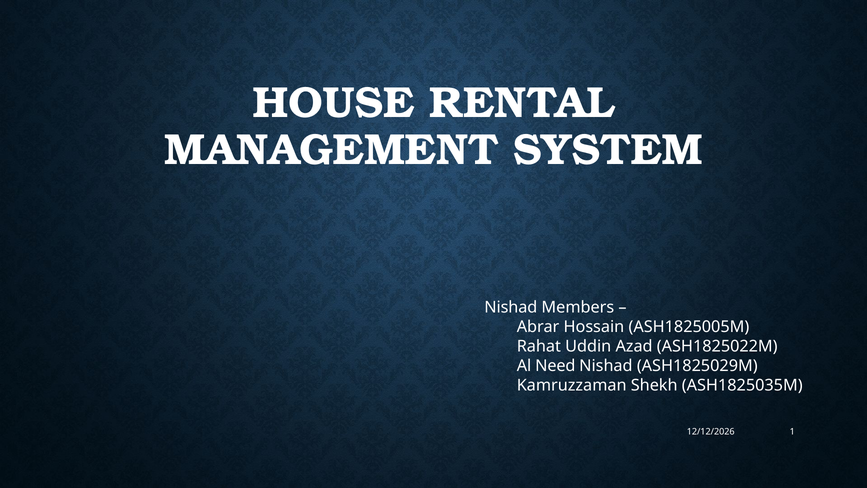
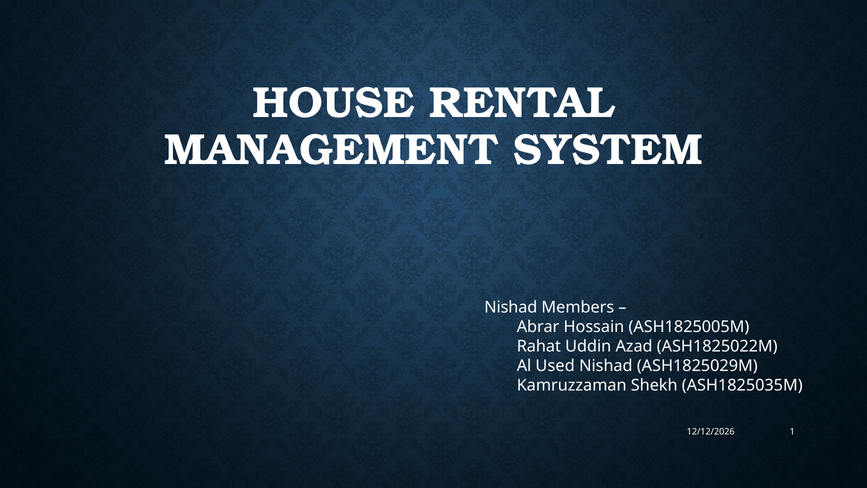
Need: Need -> Used
